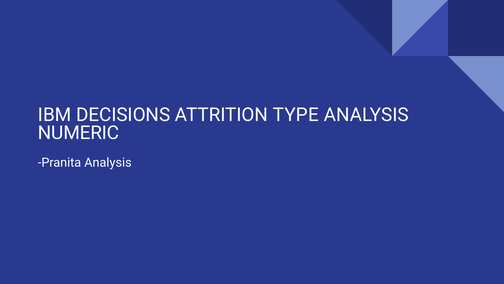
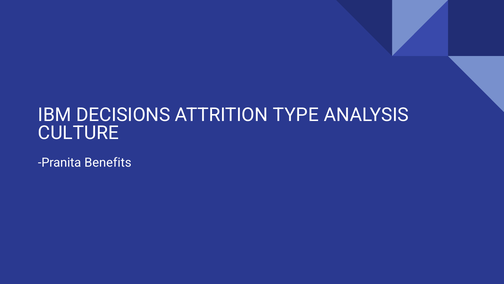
NUMERIC: NUMERIC -> CULTURE
Pranita Analysis: Analysis -> Benefits
